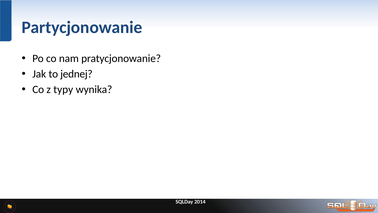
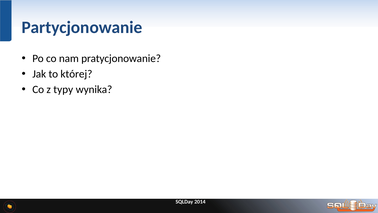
jednej: jednej -> której
